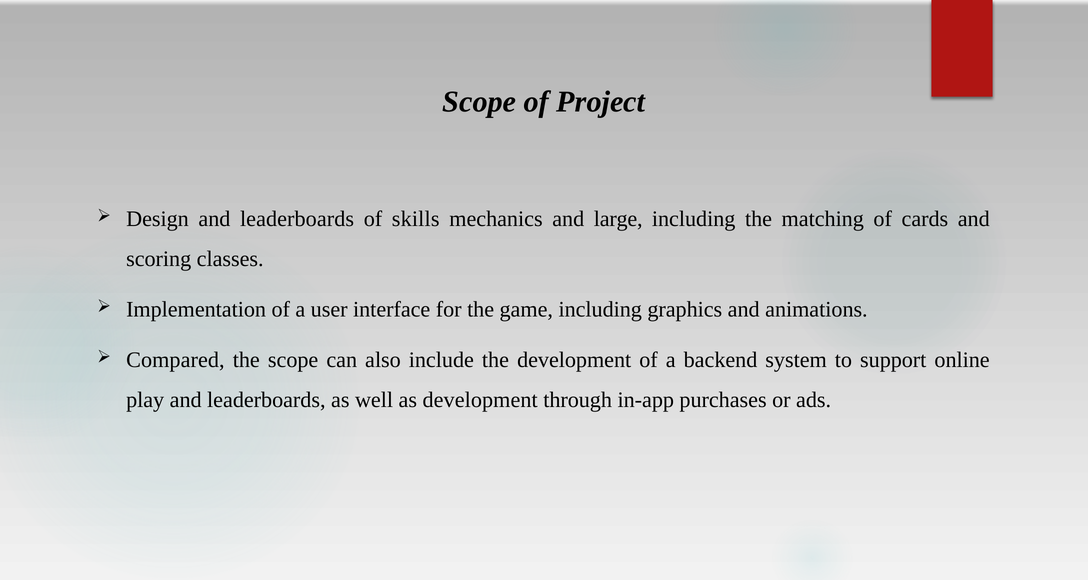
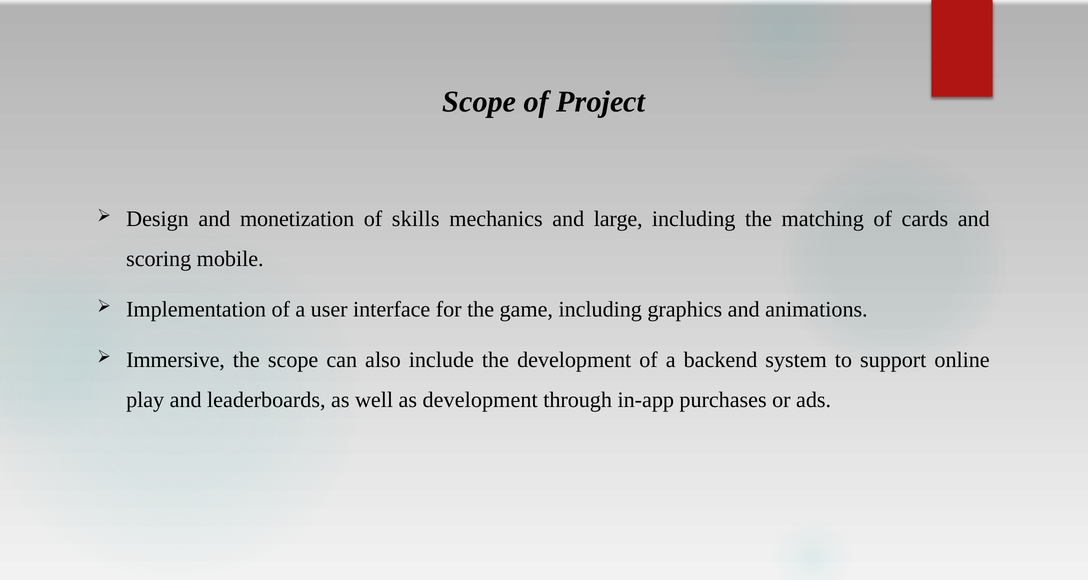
Design and leaderboards: leaderboards -> monetization
classes: classes -> mobile
Compared: Compared -> Immersive
